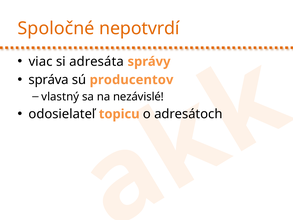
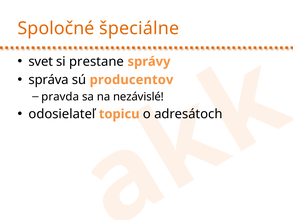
nepotvrdí: nepotvrdí -> špeciálne
viac: viac -> svet
adresáta: adresáta -> prestane
vlastný: vlastný -> pravda
